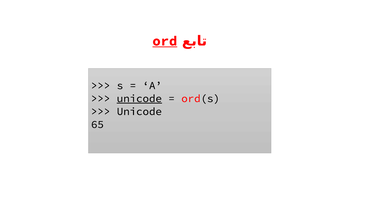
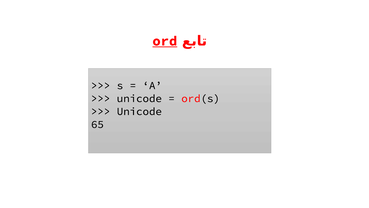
unicode at (139, 98) underline: present -> none
